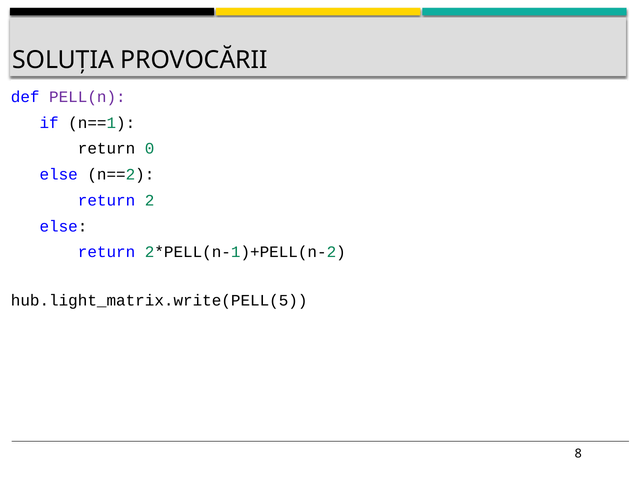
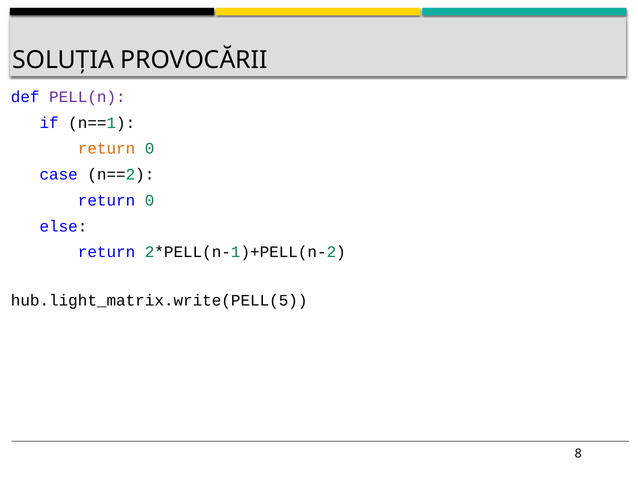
return at (107, 149) colour: black -> orange
else at (59, 174): else -> case
2 at (150, 200): 2 -> 0
